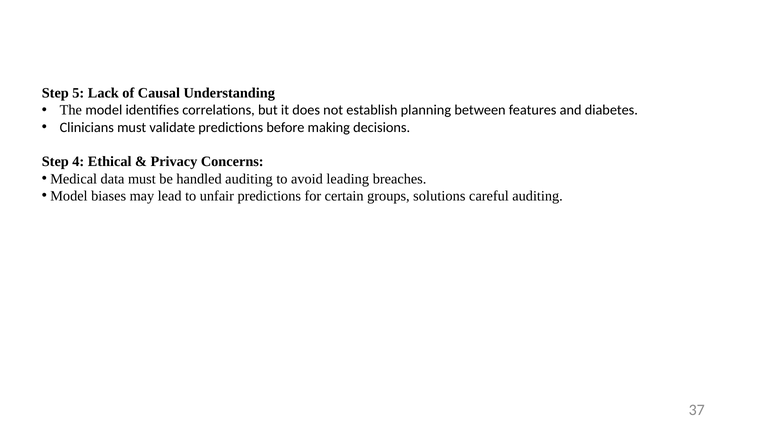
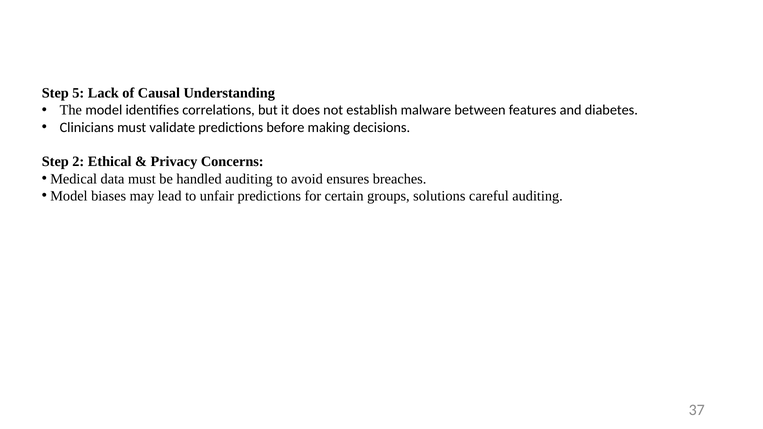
planning: planning -> malware
4: 4 -> 2
leading: leading -> ensures
